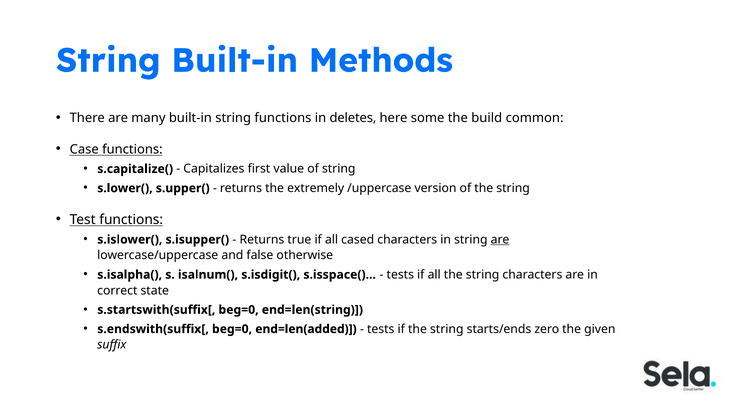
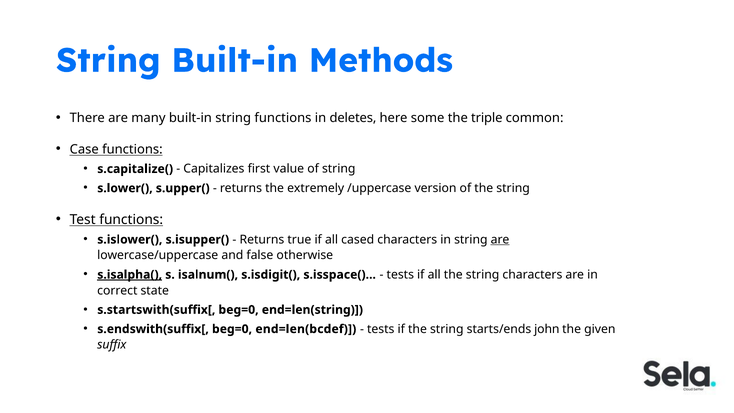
build: build -> triple
s.isalpha( underline: none -> present
end=len(added: end=len(added -> end=len(bcdef
zero: zero -> john
